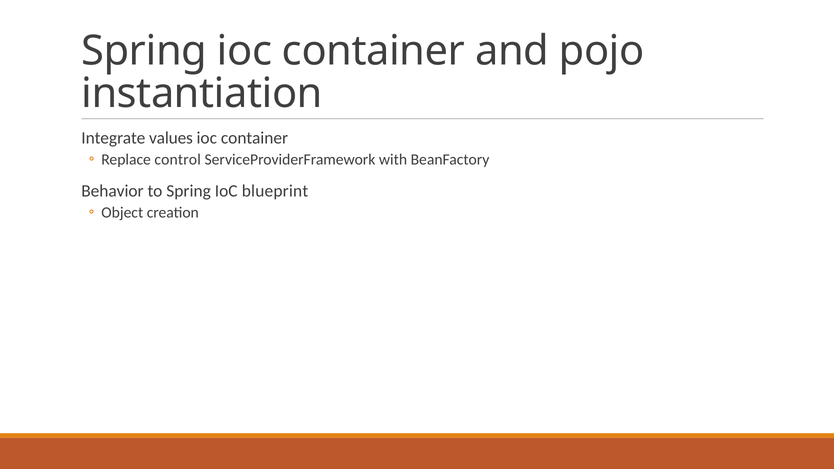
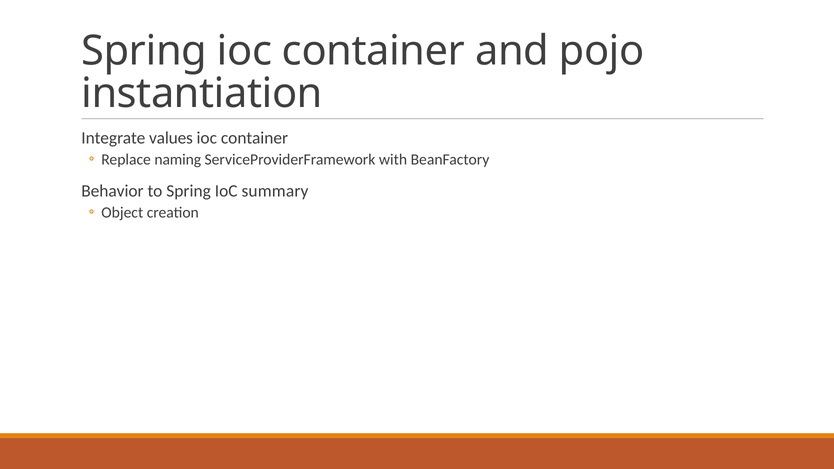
control: control -> naming
blueprint: blueprint -> summary
